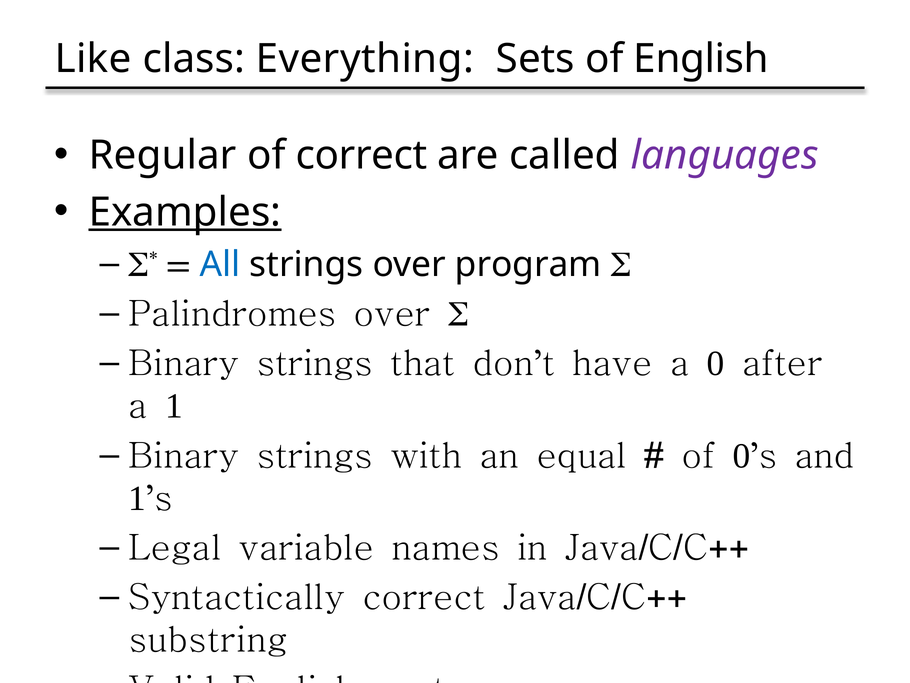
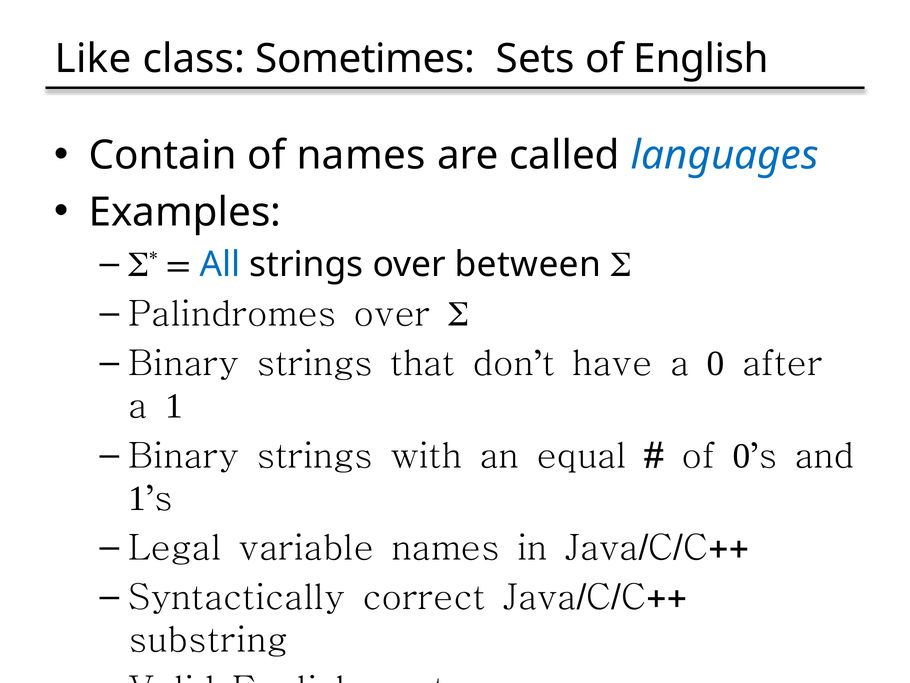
Everything: Everything -> Sometimes
Regular: Regular -> Contain
of correct: correct -> names
languages colour: purple -> blue
Examples underline: present -> none
program: program -> between
